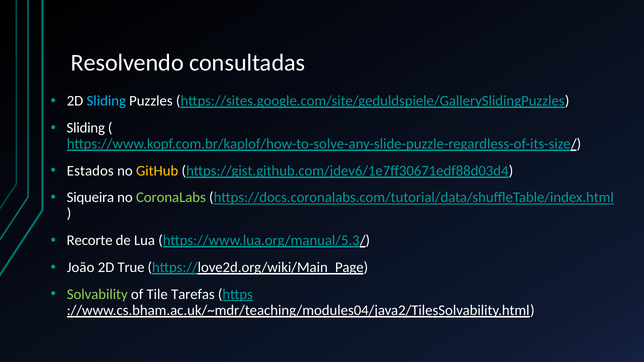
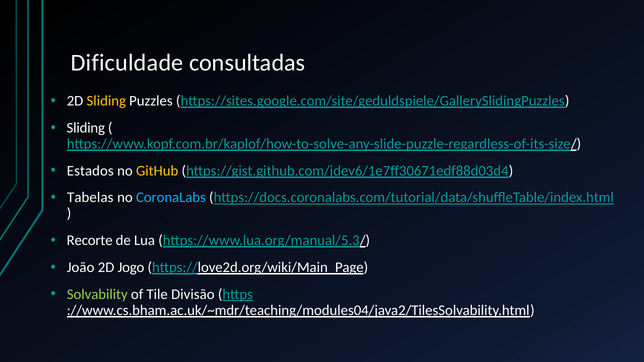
Resolvendo: Resolvendo -> Dificuldade
Sliding at (106, 101) colour: light blue -> yellow
Siqueira: Siqueira -> Tabelas
CoronaLabs colour: light green -> light blue
True: True -> Jogo
Tarefas: Tarefas -> Divisão
